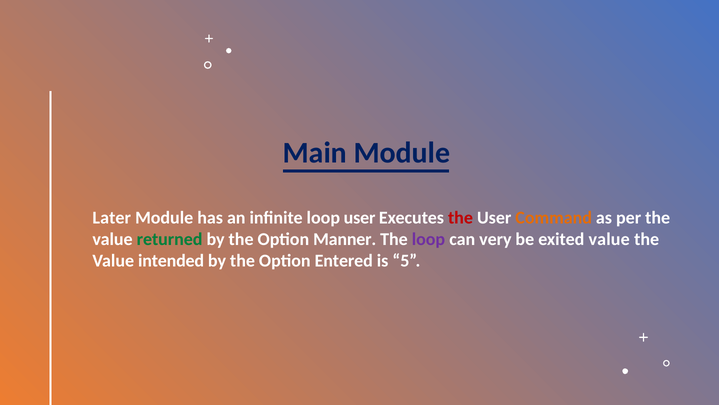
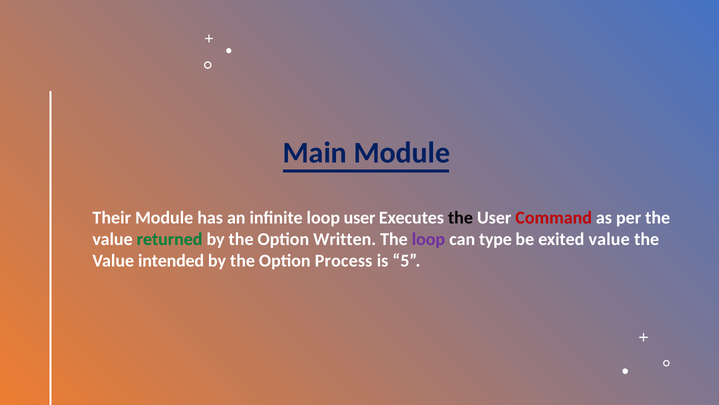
Later: Later -> Their
the at (460, 217) colour: red -> black
Command colour: orange -> red
Manner: Manner -> Written
very: very -> type
Entered: Entered -> Process
